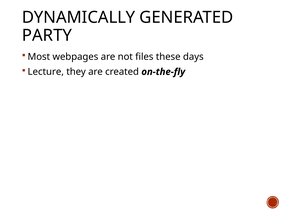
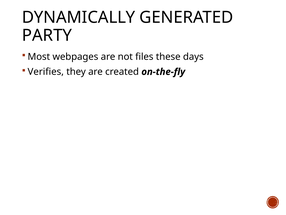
Lecture: Lecture -> Verifies
